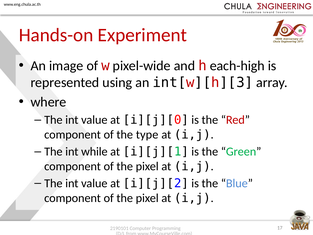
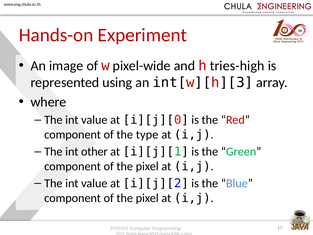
each-high: each-high -> tries-high
while: while -> other
